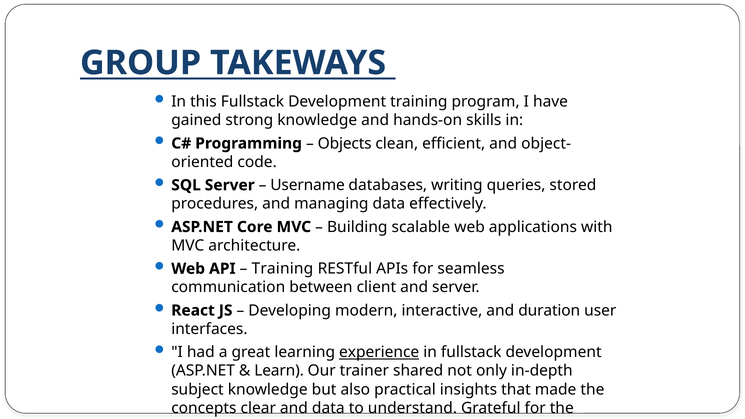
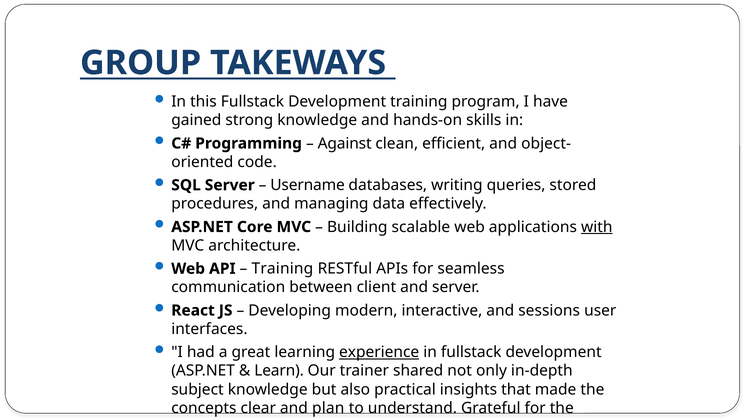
Objects: Objects -> Against
with underline: none -> present
and duration: duration -> sessions
and data: data -> plan
